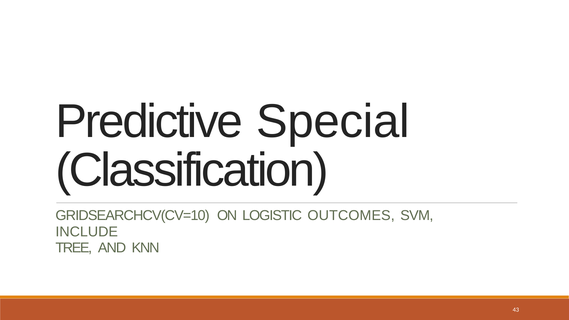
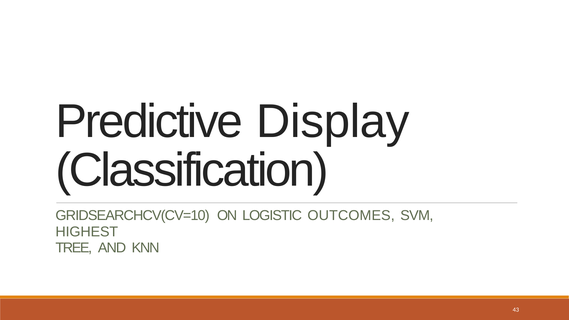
Special: Special -> Display
INCLUDE: INCLUDE -> HIGHEST
